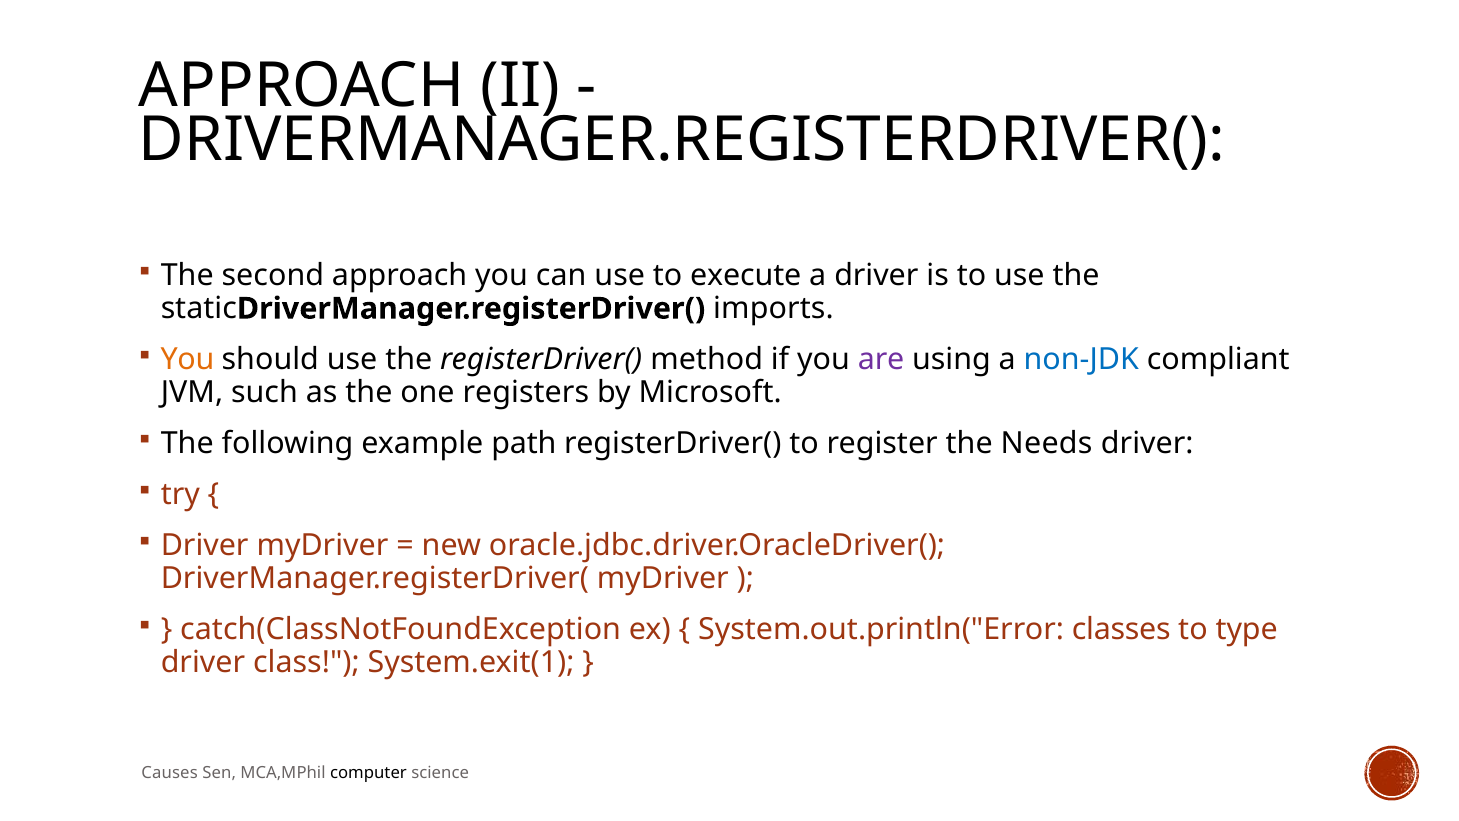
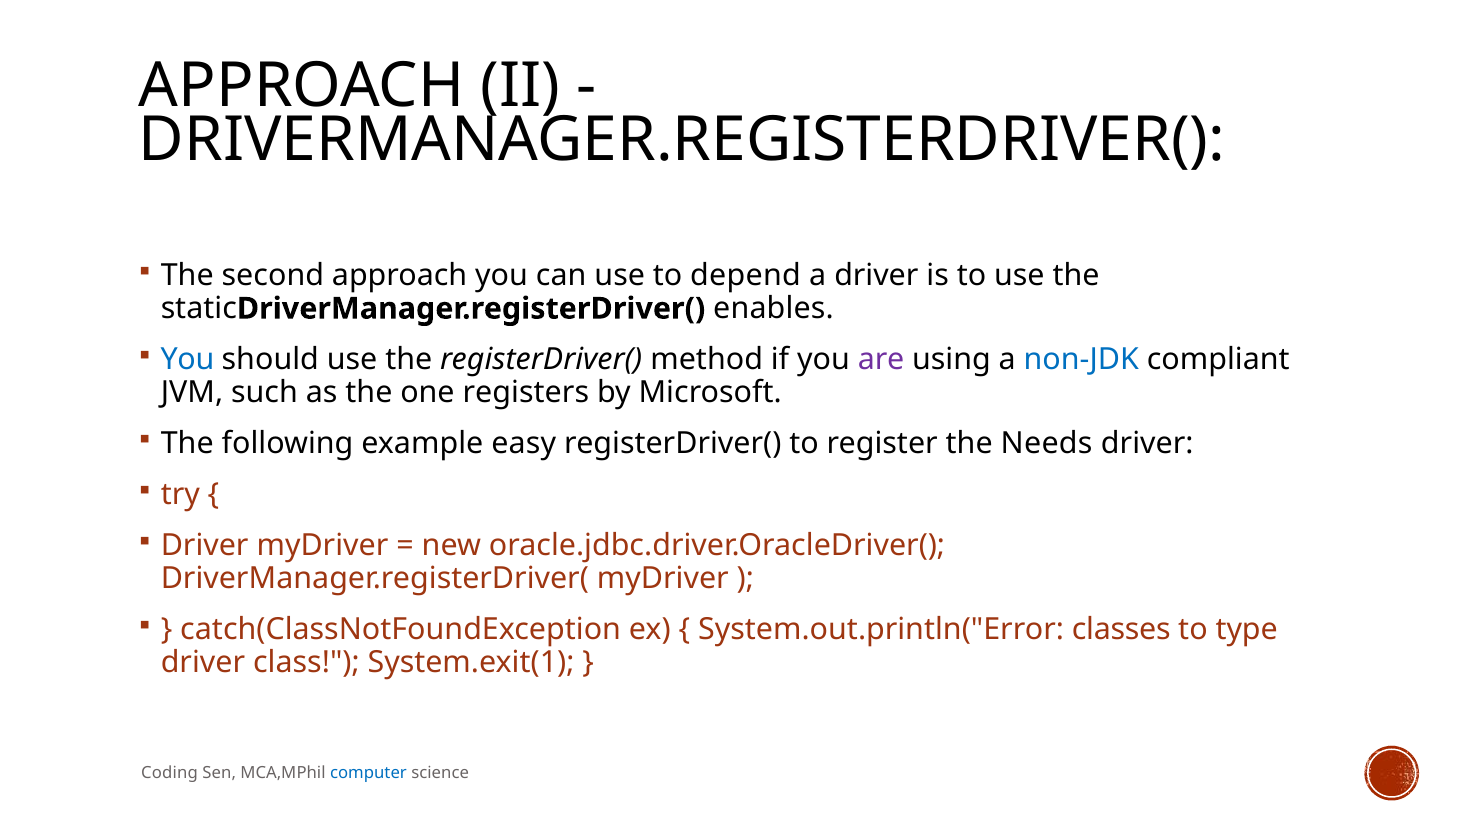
execute: execute -> depend
imports: imports -> enables
You at (187, 360) colour: orange -> blue
path: path -> easy
Causes: Causes -> Coding
computer colour: black -> blue
